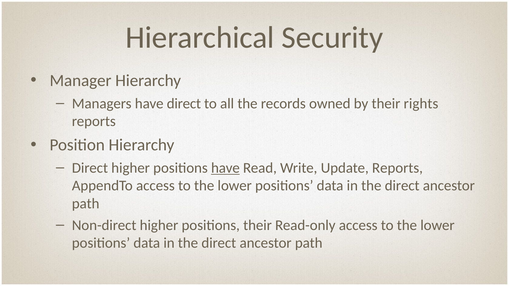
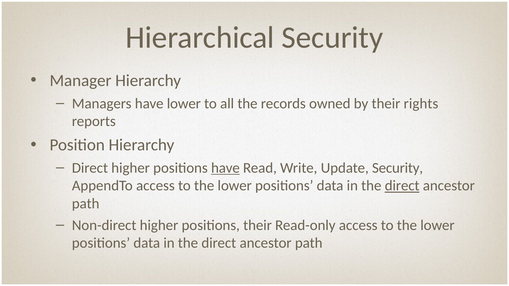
have direct: direct -> lower
Update Reports: Reports -> Security
direct at (402, 186) underline: none -> present
